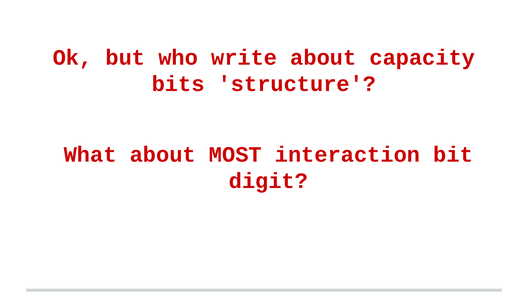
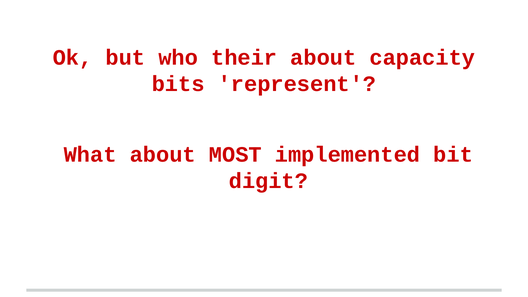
write: write -> their
structure: structure -> represent
interaction: interaction -> implemented
